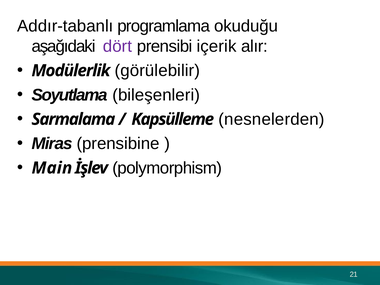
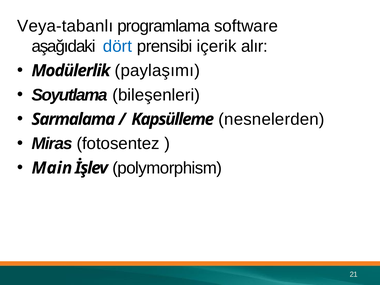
Addır-tabanlı: Addır-tabanlı -> Veya-tabanlı
okuduğu: okuduğu -> software
dört colour: purple -> blue
görülebilir: görülebilir -> paylaşımı
prensibine: prensibine -> fotosentez
